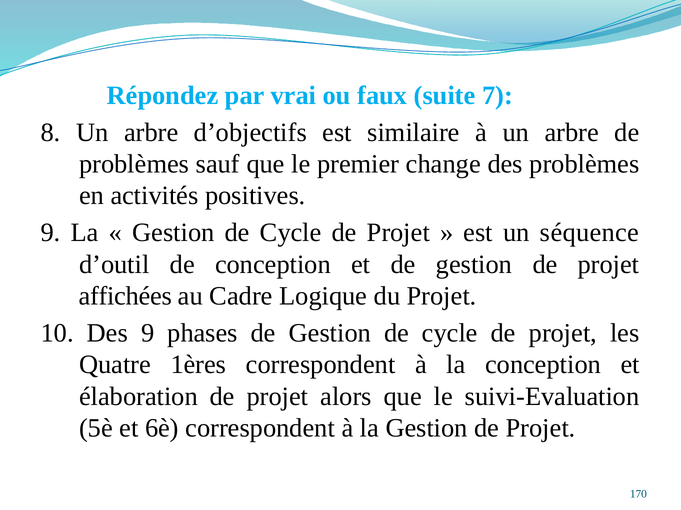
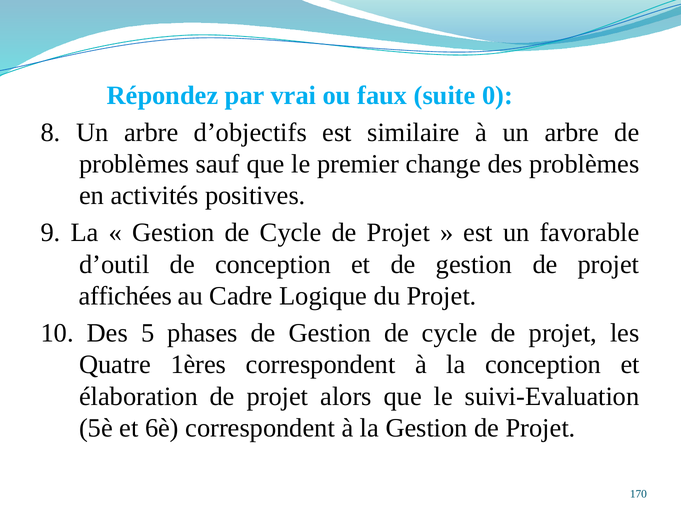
7: 7 -> 0
séquence: séquence -> favorable
Des 9: 9 -> 5
